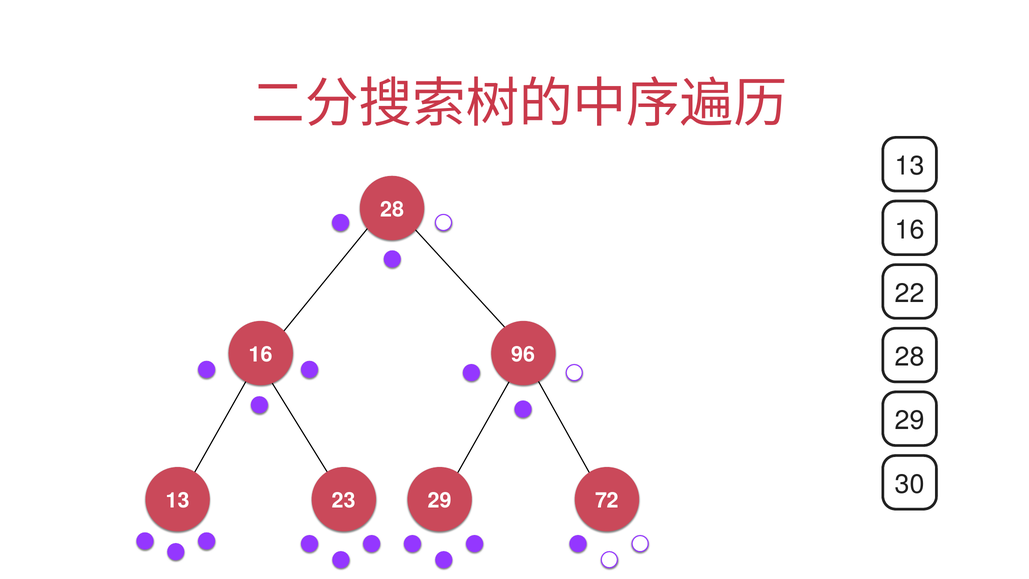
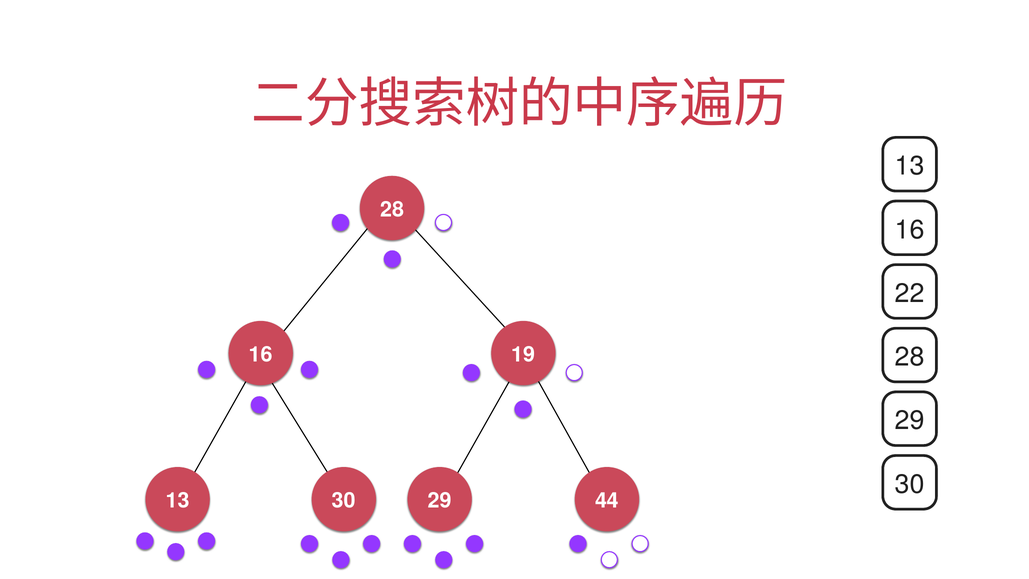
96: 96 -> 19
13 23: 23 -> 30
72: 72 -> 44
